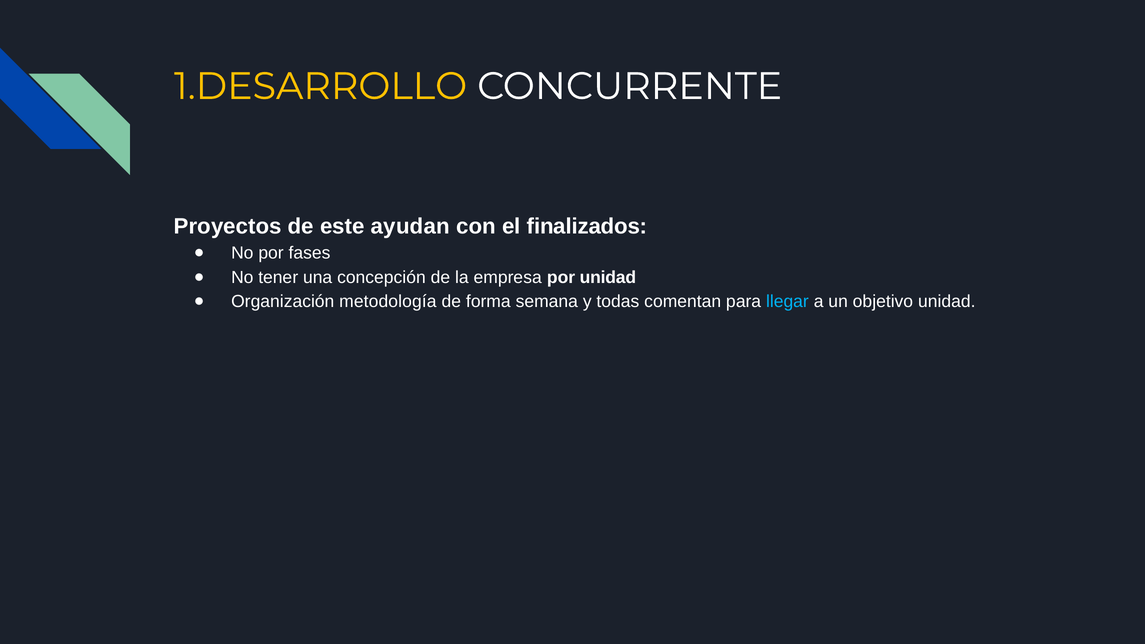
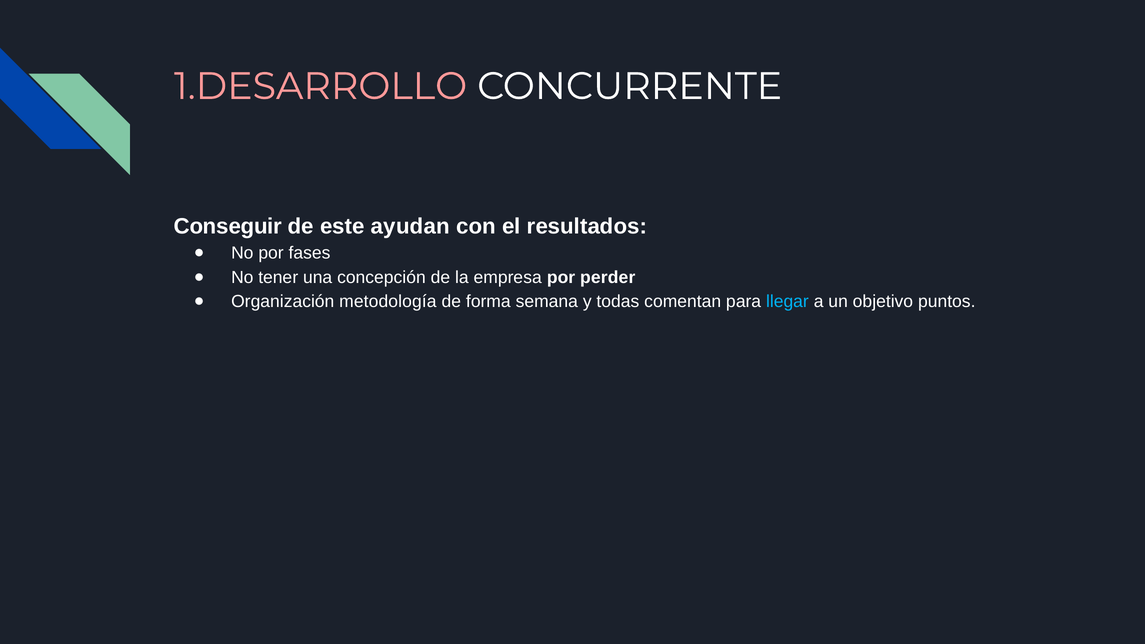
1.DESARROLLO colour: yellow -> pink
Proyectos: Proyectos -> Conseguir
finalizados: finalizados -> resultados
por unidad: unidad -> perder
objetivo unidad: unidad -> puntos
